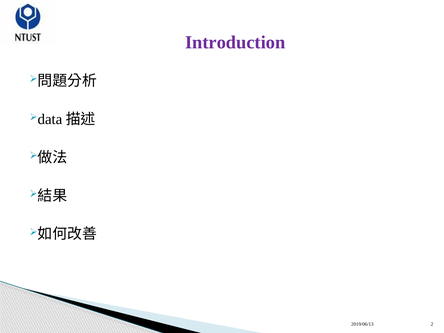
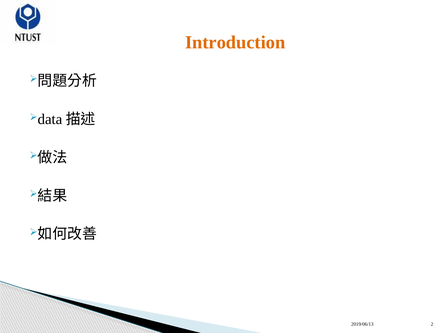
Introduction colour: purple -> orange
